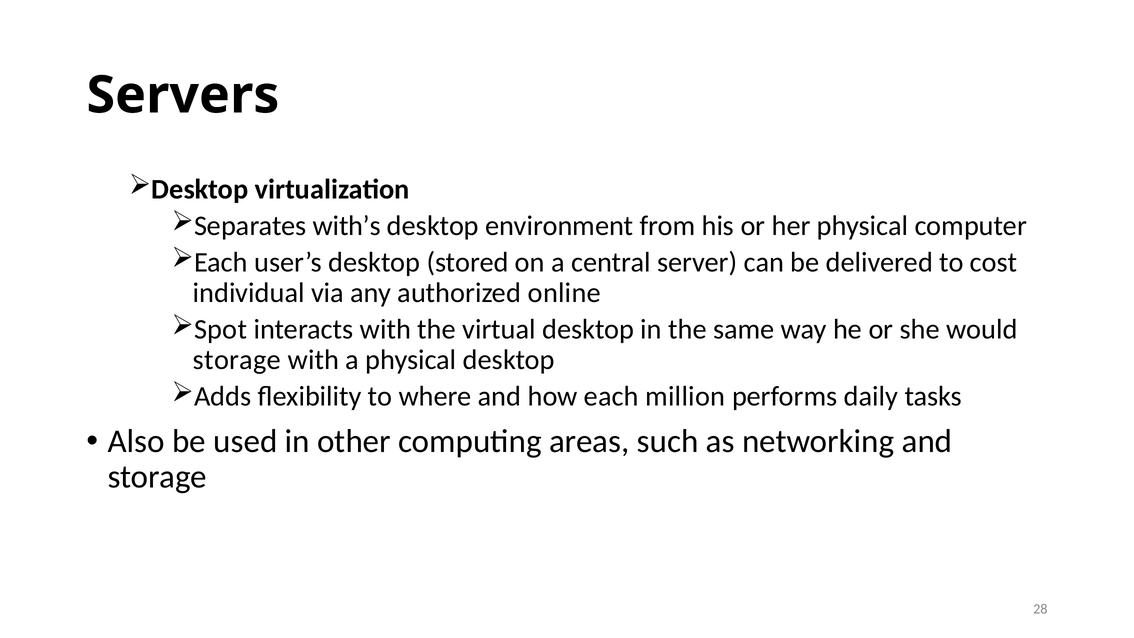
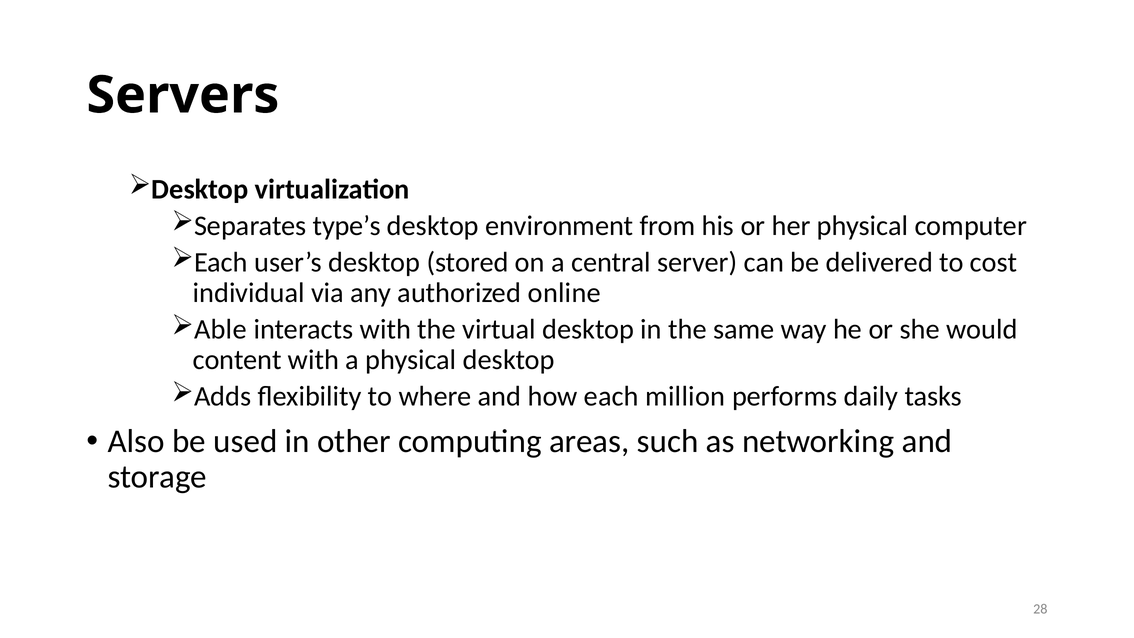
with’s: with’s -> type’s
Spot: Spot -> Able
storage at (237, 360): storage -> content
